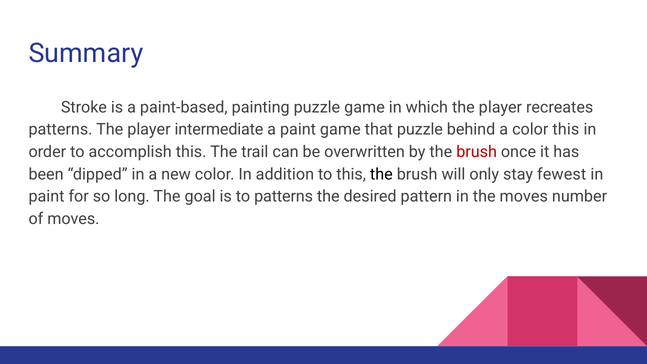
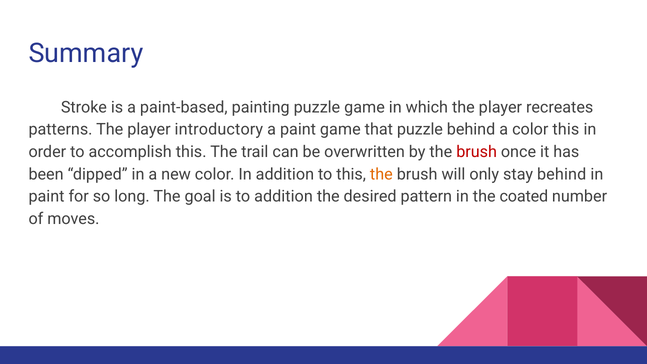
intermediate: intermediate -> introductory
the at (381, 174) colour: black -> orange
stay fewest: fewest -> behind
to patterns: patterns -> addition
the moves: moves -> coated
